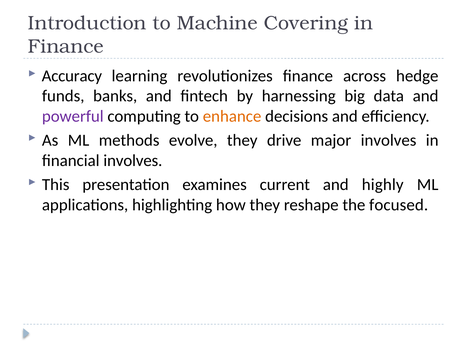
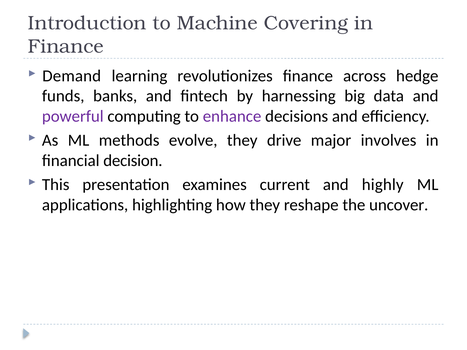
Accuracy: Accuracy -> Demand
enhance colour: orange -> purple
financial involves: involves -> decision
focused: focused -> uncover
